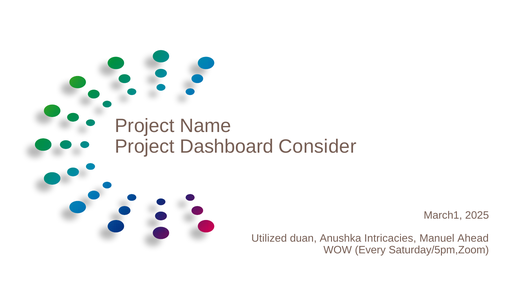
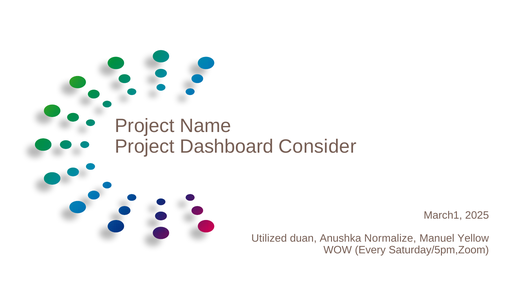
Intricacies: Intricacies -> Normalize
Ahead: Ahead -> Yellow
